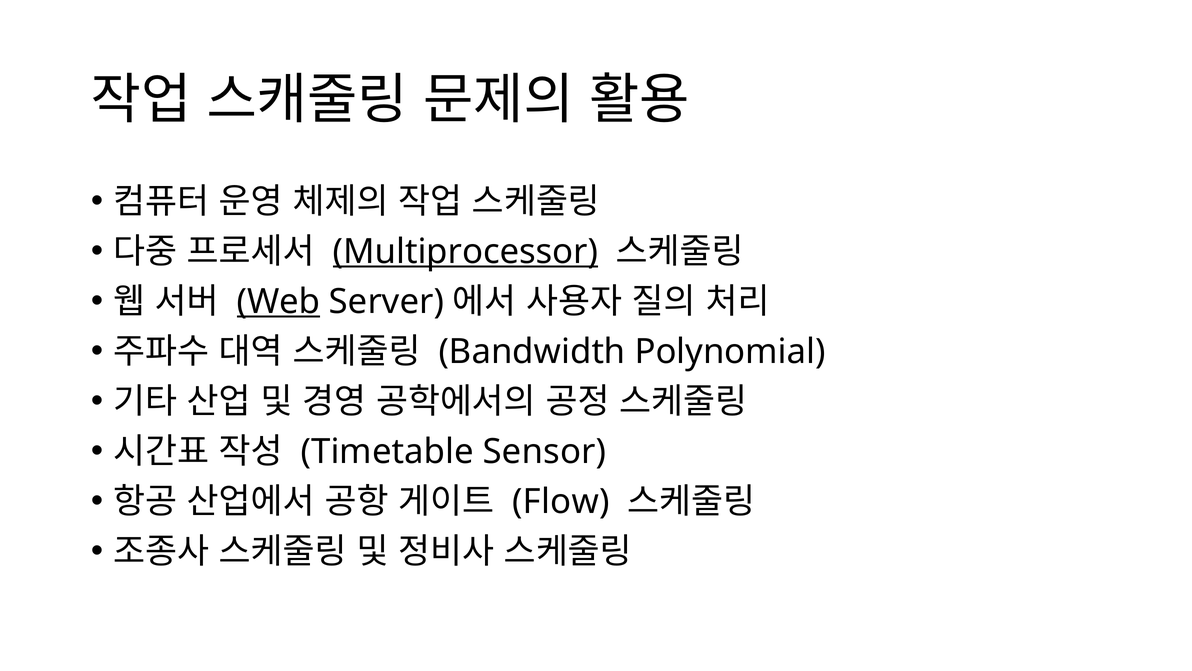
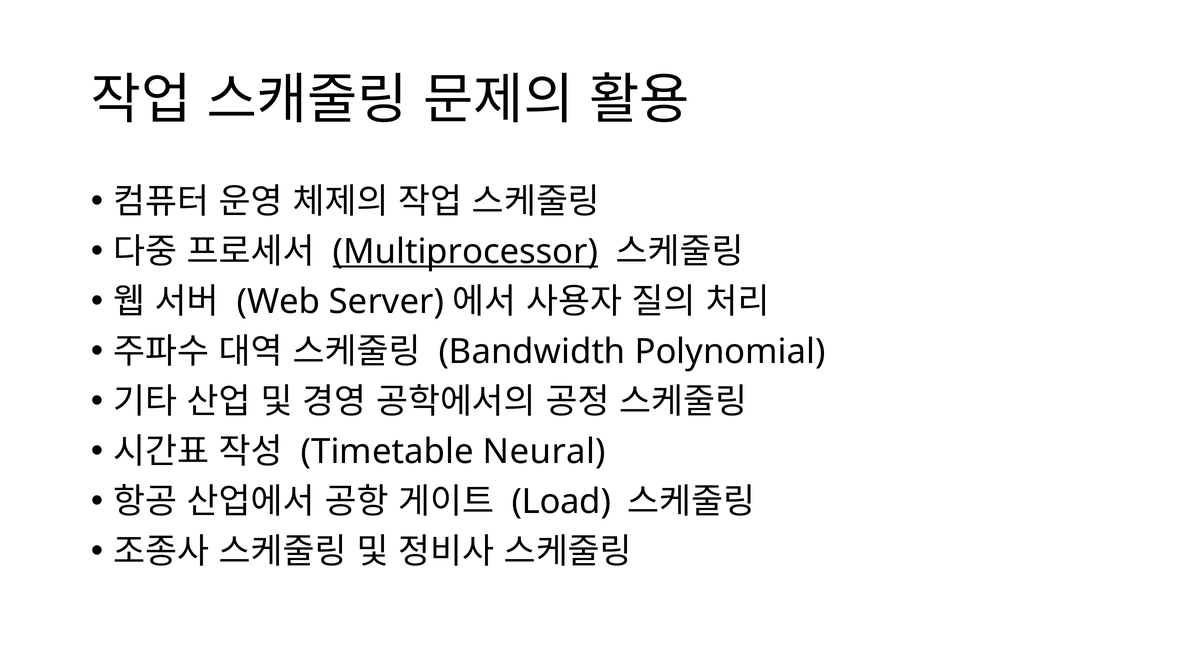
Web underline: present -> none
Sensor: Sensor -> Neural
Flow: Flow -> Load
